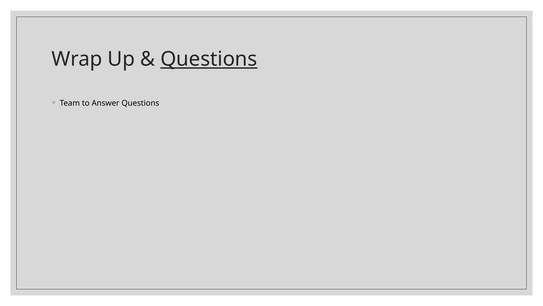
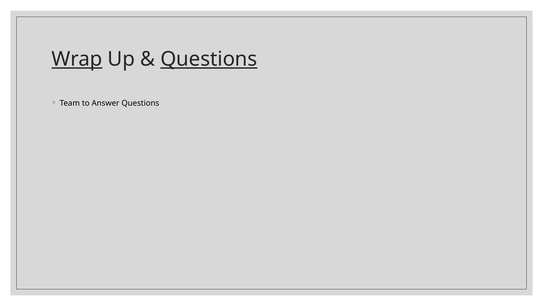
Wrap underline: none -> present
